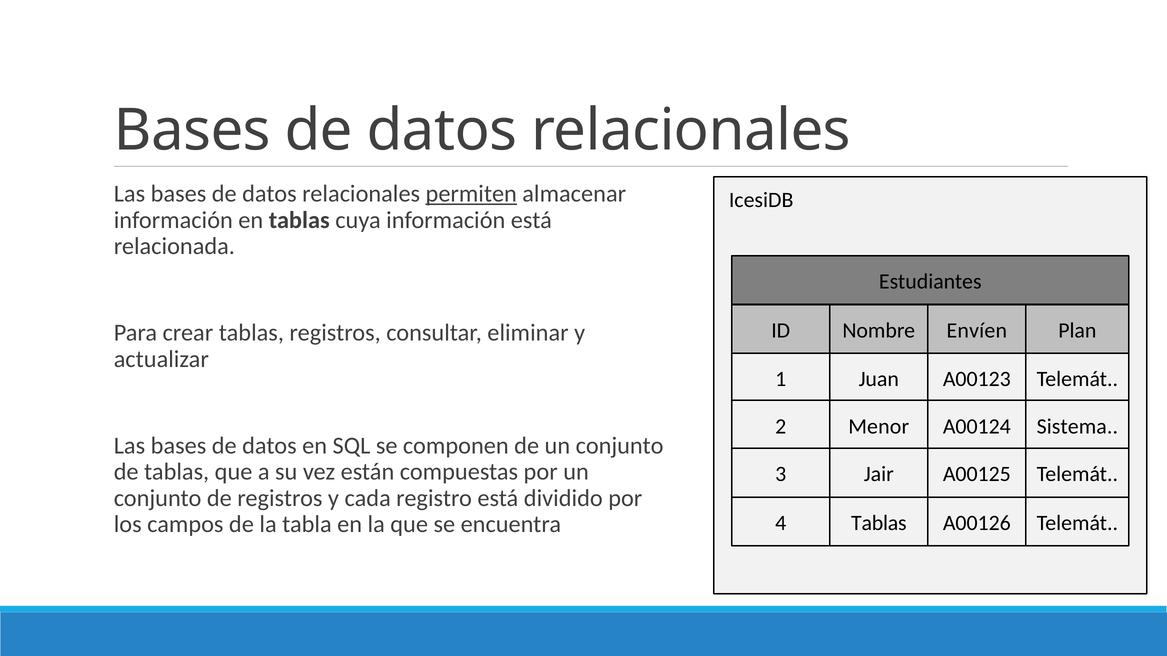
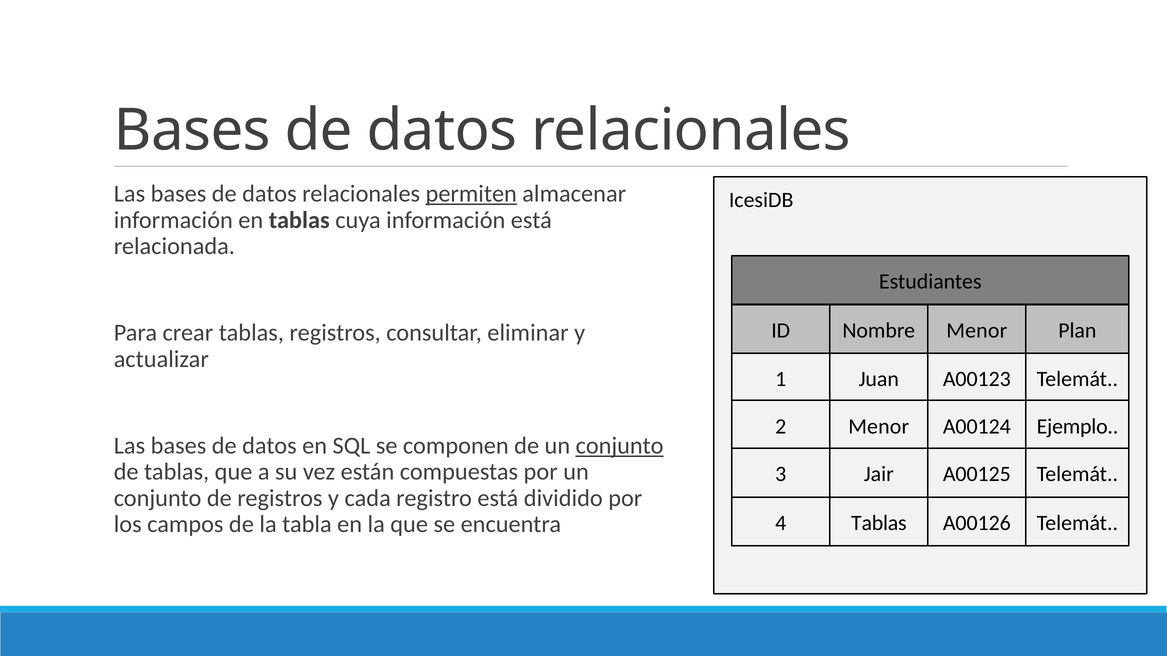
Nombre Envíen: Envíen -> Menor
Sistema: Sistema -> Ejemplo
conjunto at (620, 446) underline: none -> present
